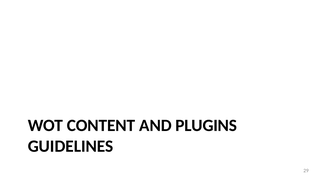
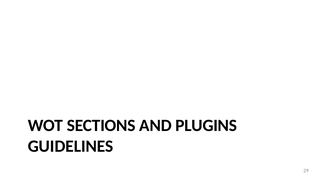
CONTENT: CONTENT -> SECTIONS
